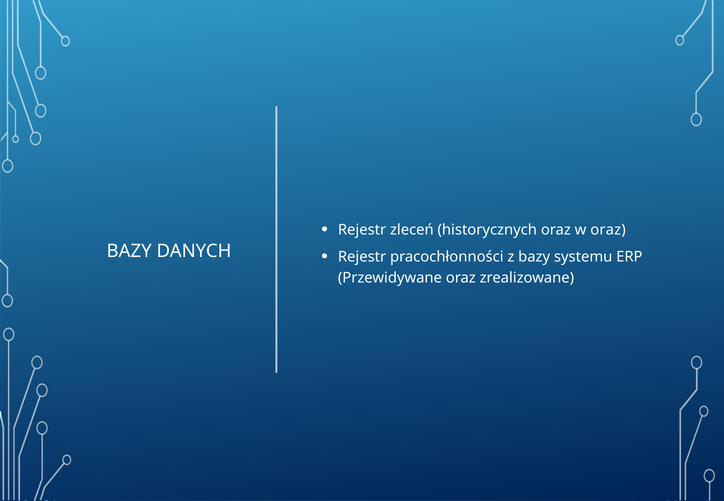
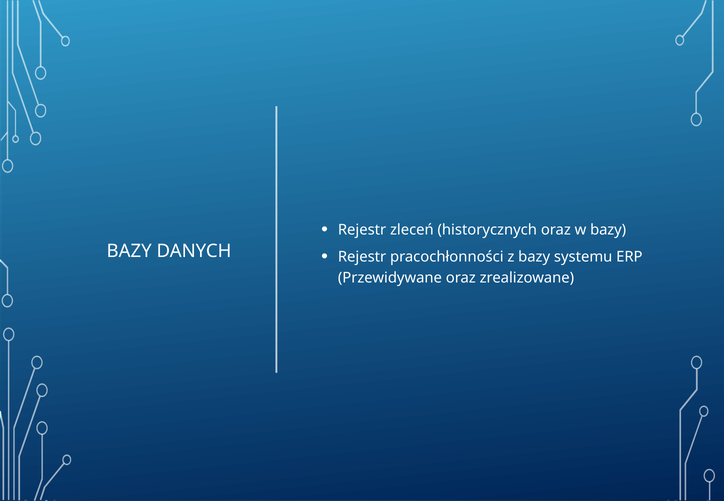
w oraz: oraz -> bazy
